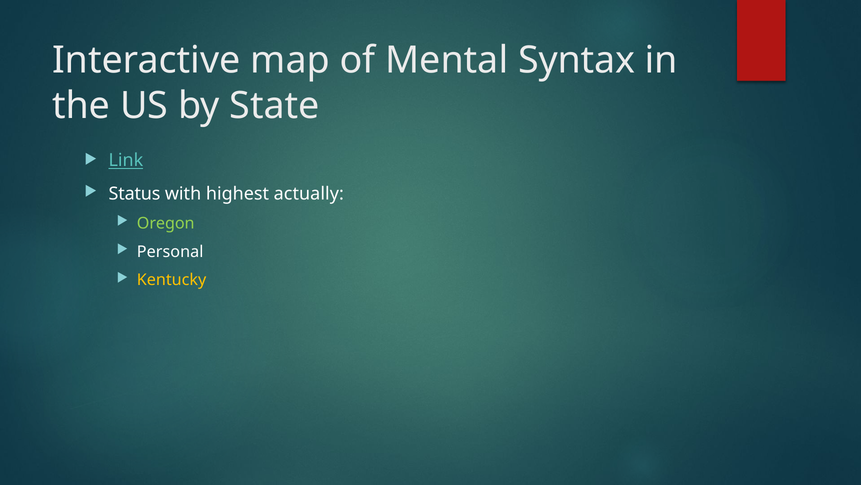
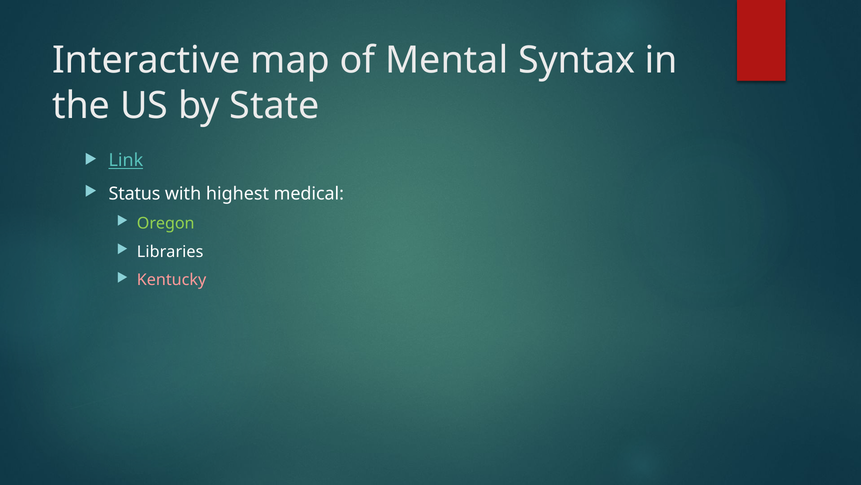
actually: actually -> medical
Personal: Personal -> Libraries
Kentucky colour: yellow -> pink
